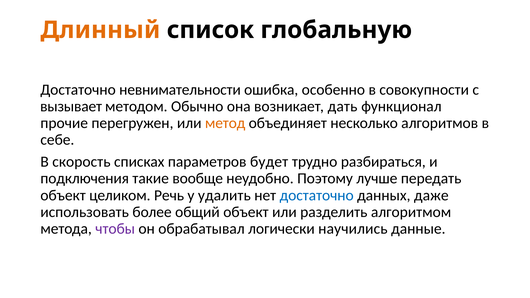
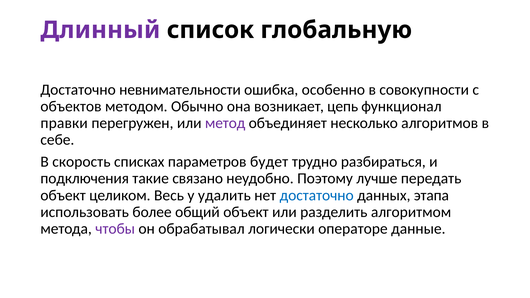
Длинный colour: orange -> purple
вызывает: вызывает -> объектов
дать: дать -> цепь
прочие: прочие -> правки
метод colour: orange -> purple
вообще: вообще -> связано
Речь: Речь -> Весь
даже: даже -> этапа
научились: научились -> операторе
